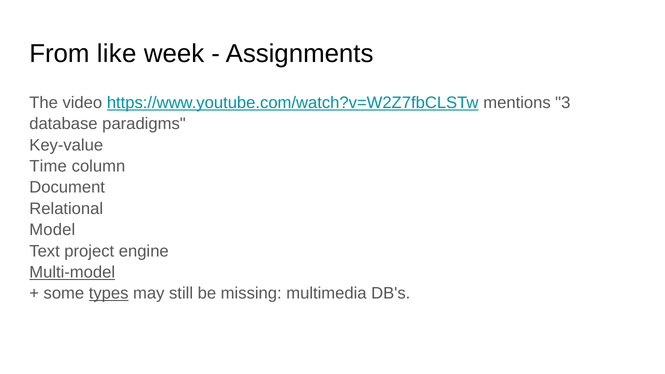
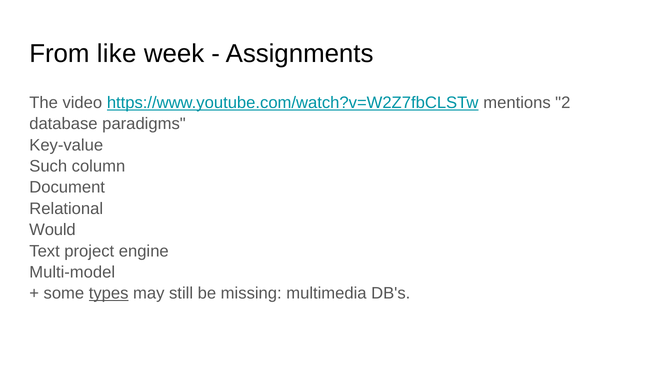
3: 3 -> 2
Time: Time -> Such
Model: Model -> Would
Multi-model underline: present -> none
